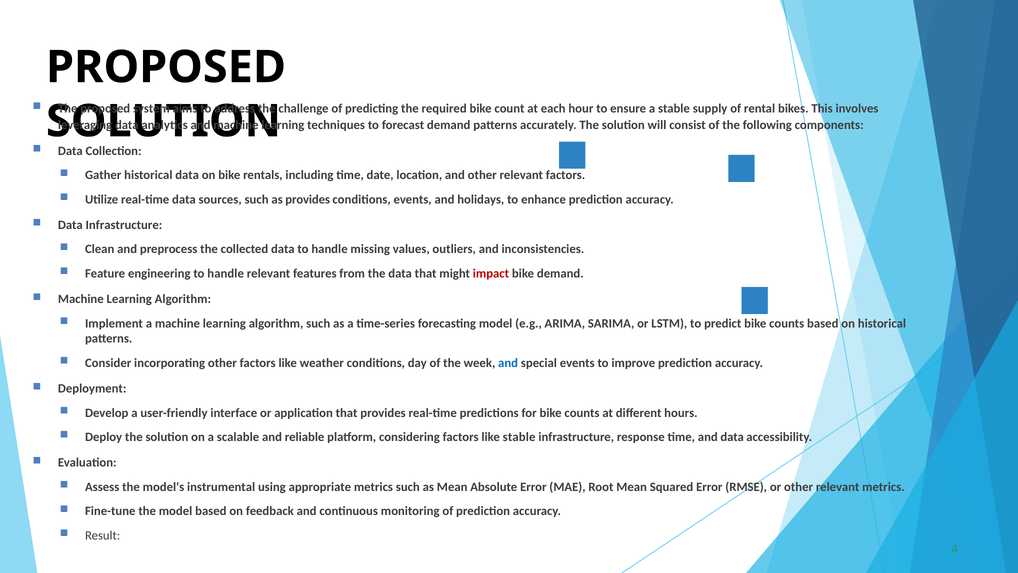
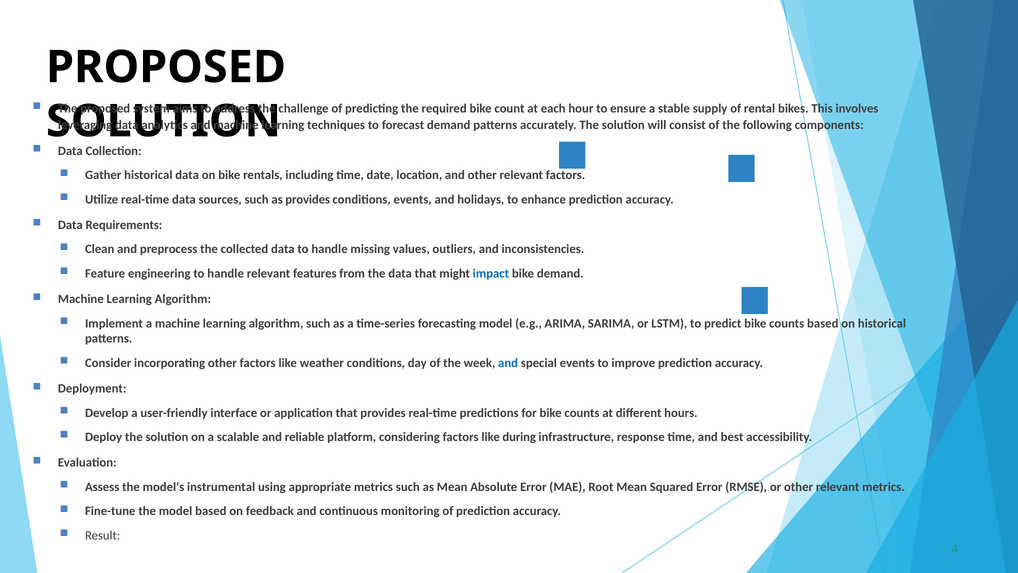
Data Infrastructure: Infrastructure -> Requirements
impact colour: red -> blue
like stable: stable -> during
and data: data -> best
